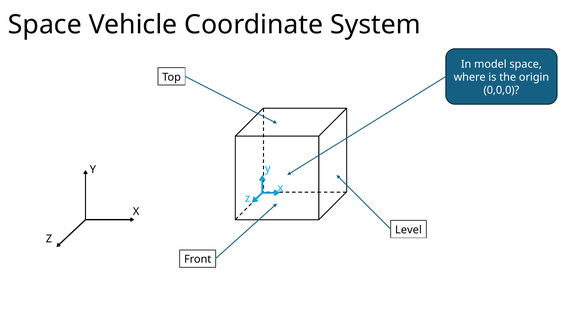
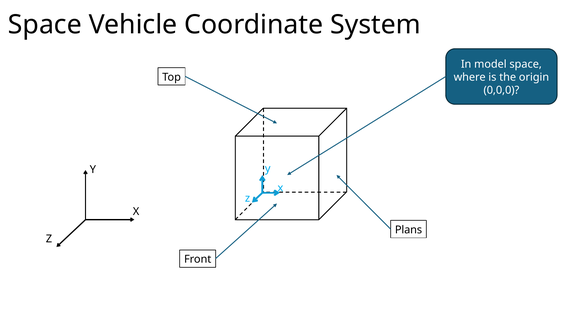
Level: Level -> Plans
